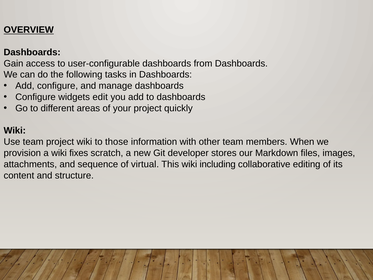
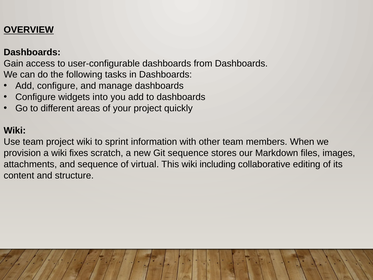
edit: edit -> into
those: those -> sprint
Git developer: developer -> sequence
